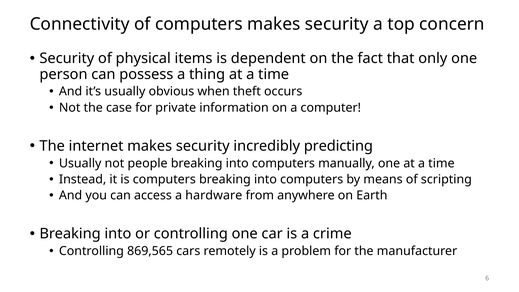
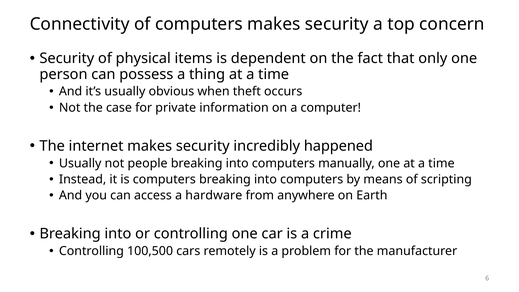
predicting: predicting -> happened
869,565: 869,565 -> 100,500
